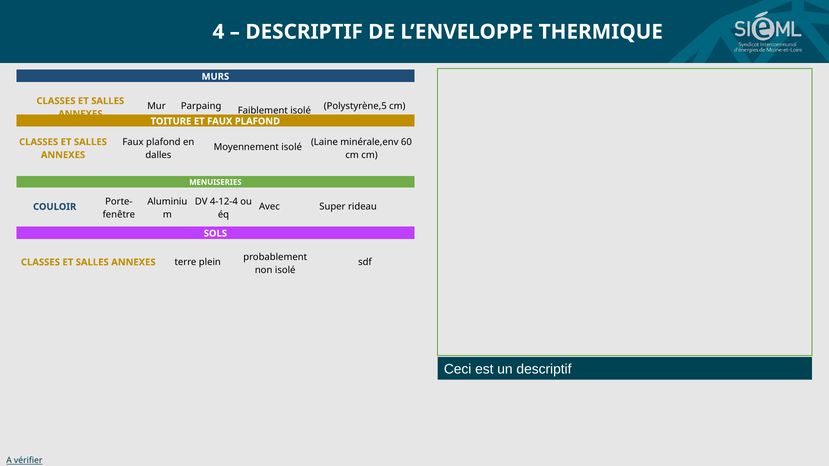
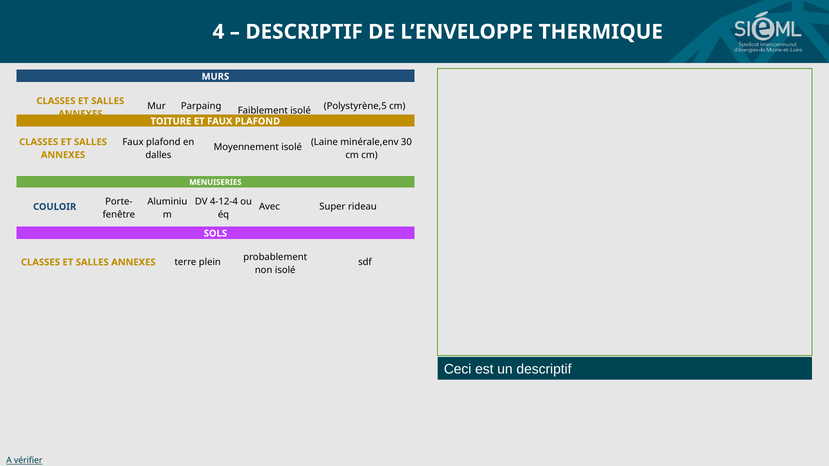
60: 60 -> 30
